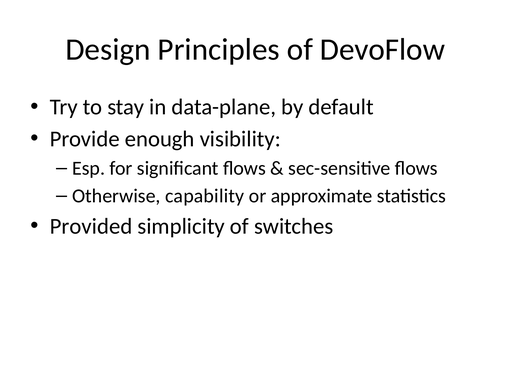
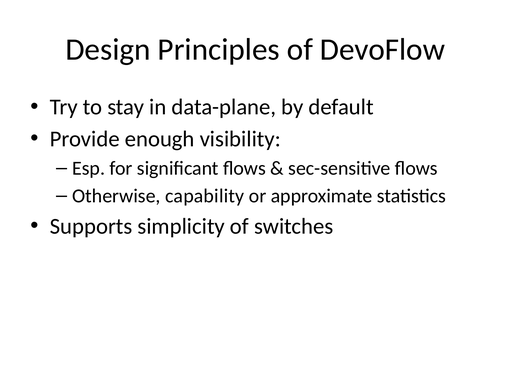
Provided: Provided -> Supports
